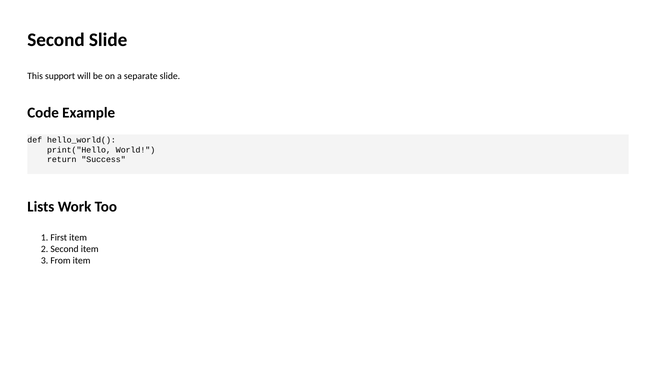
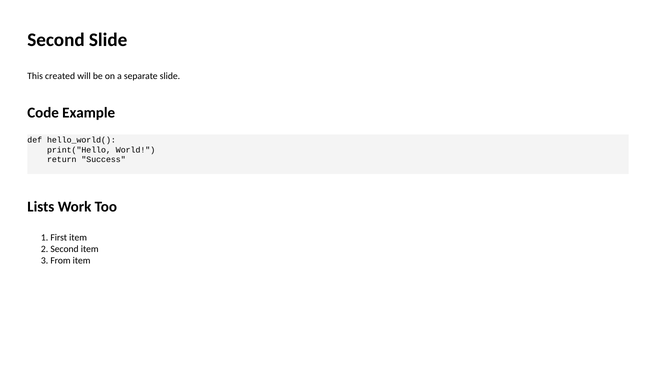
support: support -> created
